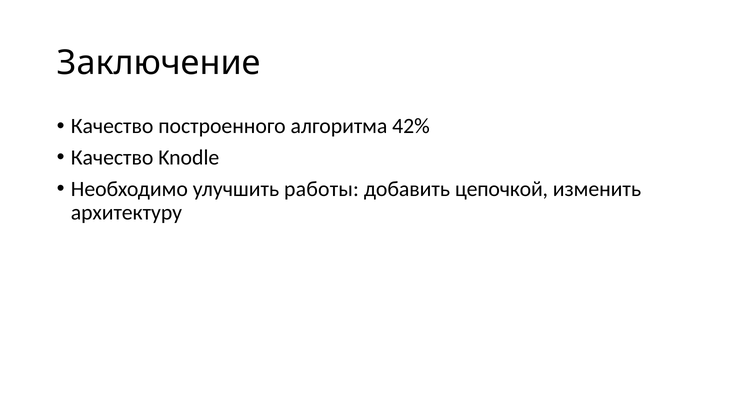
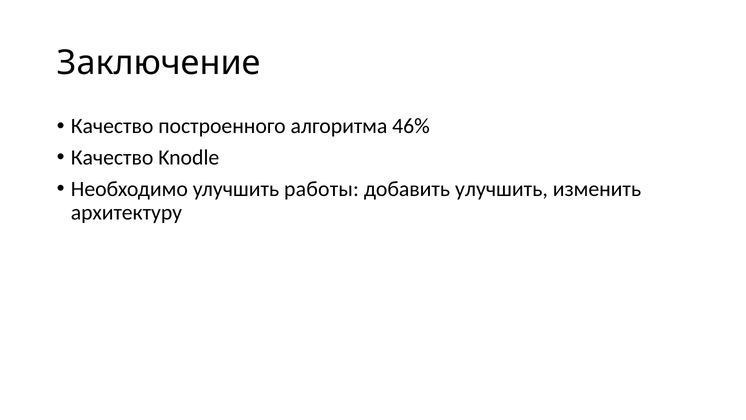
42%: 42% -> 46%
добавить цепочкой: цепочкой -> улучшить
